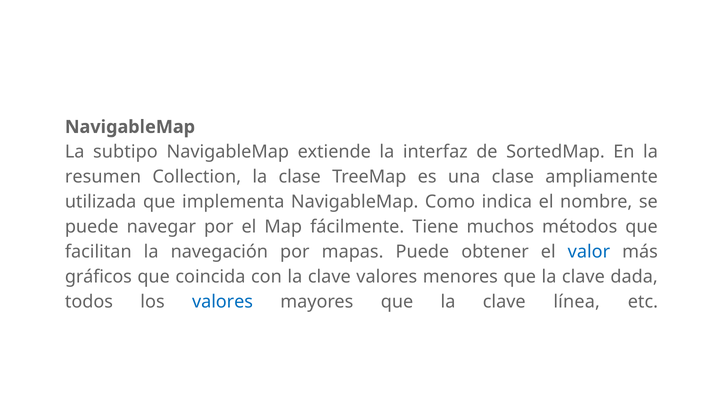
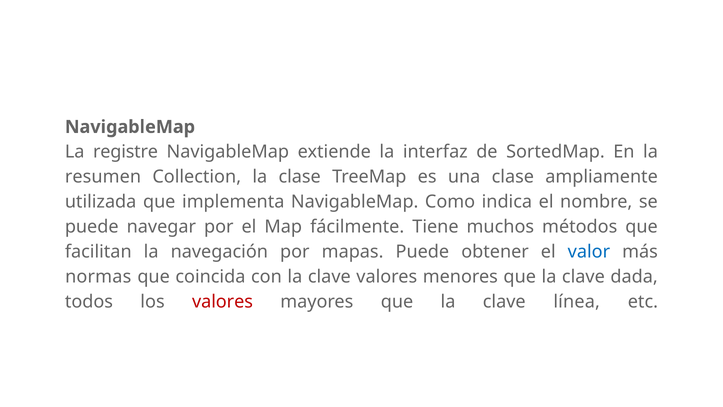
subtipo: subtipo -> registre
gráficos: gráficos -> normas
valores at (223, 301) colour: blue -> red
